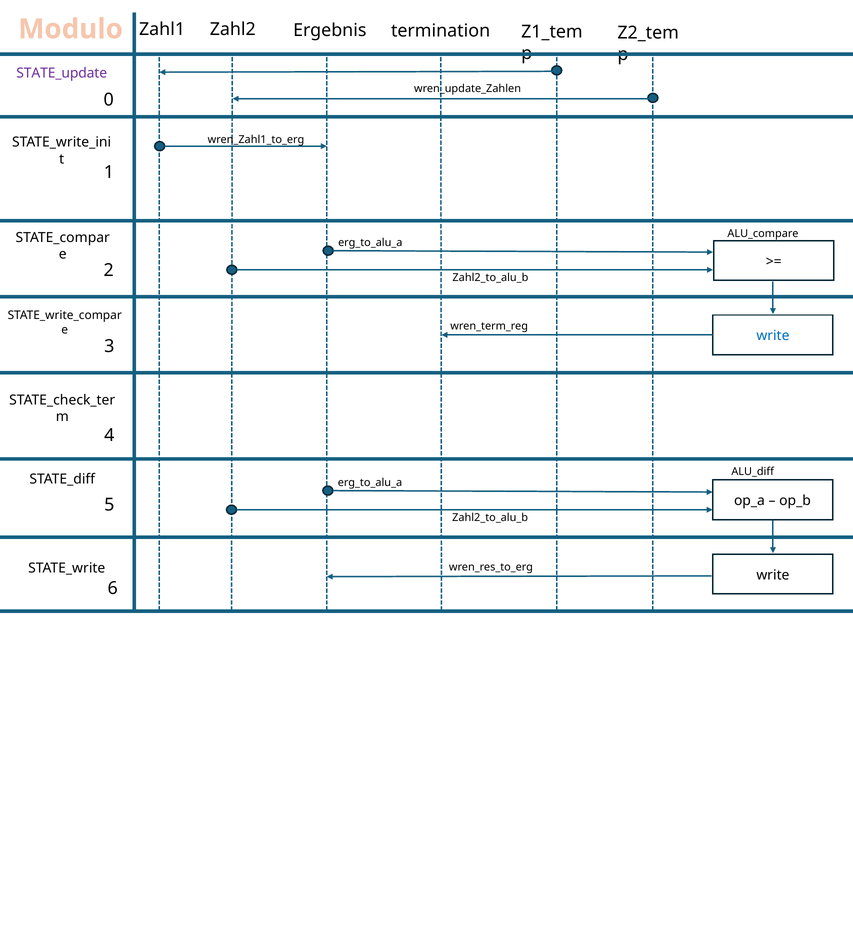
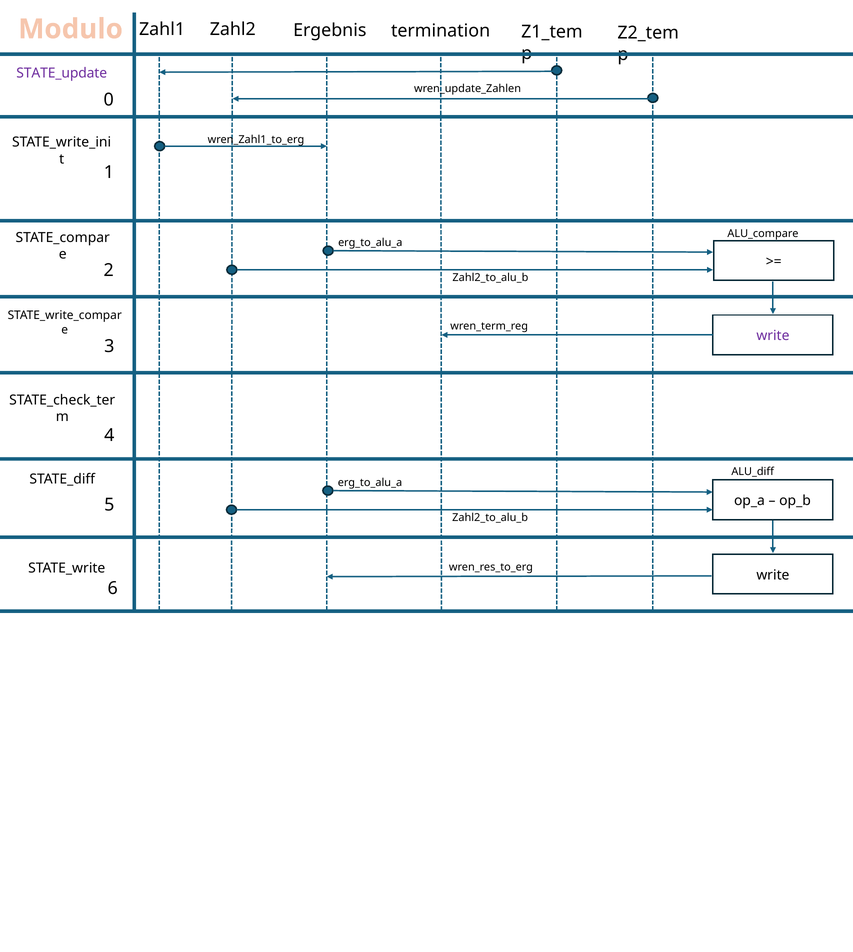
write at (773, 336) colour: blue -> purple
